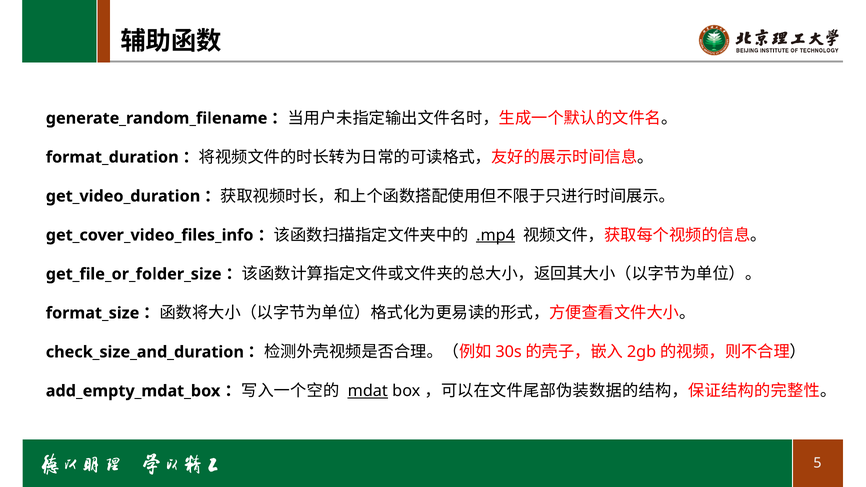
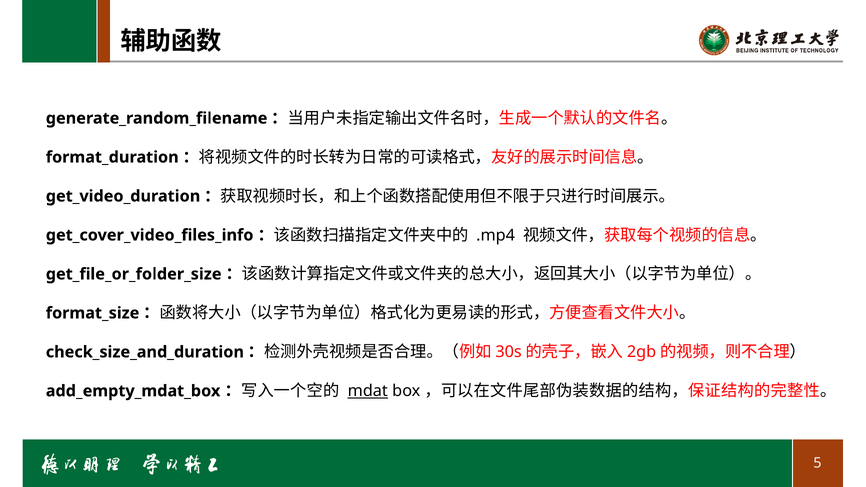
.mp4 underline: present -> none
